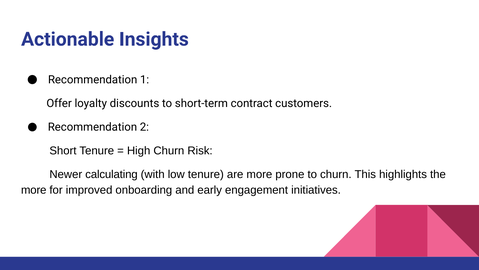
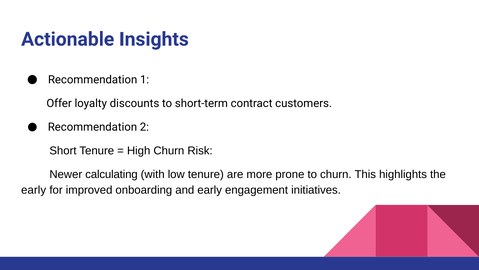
more at (34, 190): more -> early
